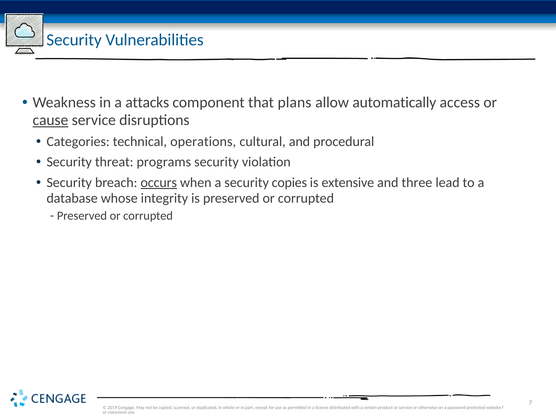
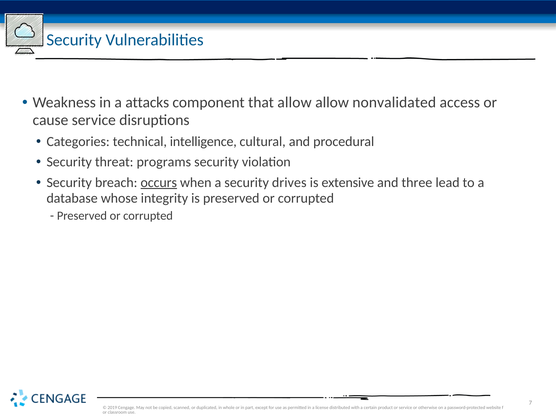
that plans: plans -> allow
automatically: automatically -> nonvalidated
cause underline: present -> none
operations: operations -> intelligence
copies: copies -> drives
